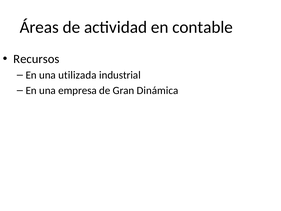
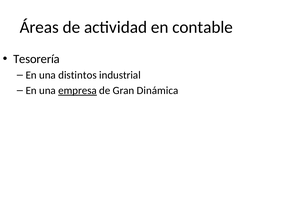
Recursos: Recursos -> Tesorería
utilizada: utilizada -> distintos
empresa underline: none -> present
